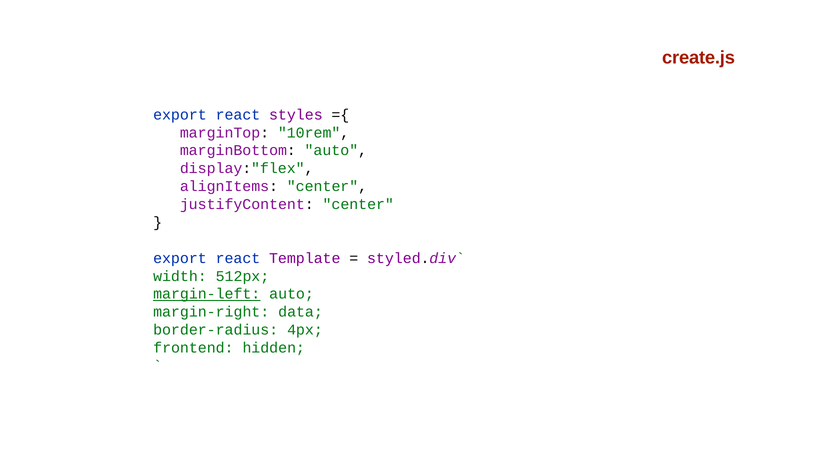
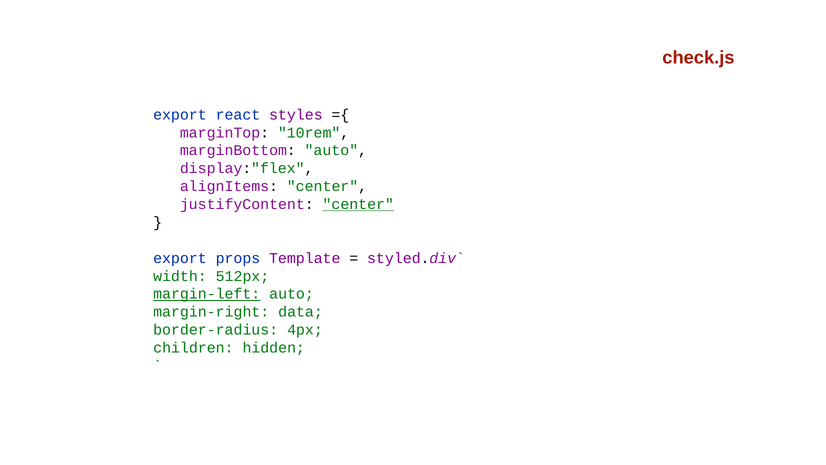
create.js: create.js -> check.js
center at (358, 204) underline: none -> present
react at (238, 258): react -> props
frontend: frontend -> children
